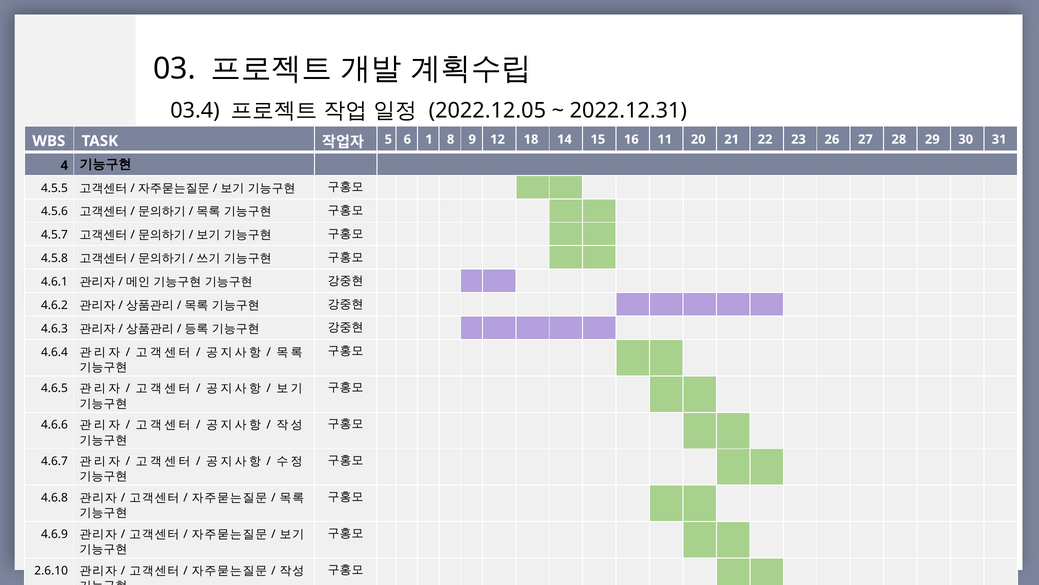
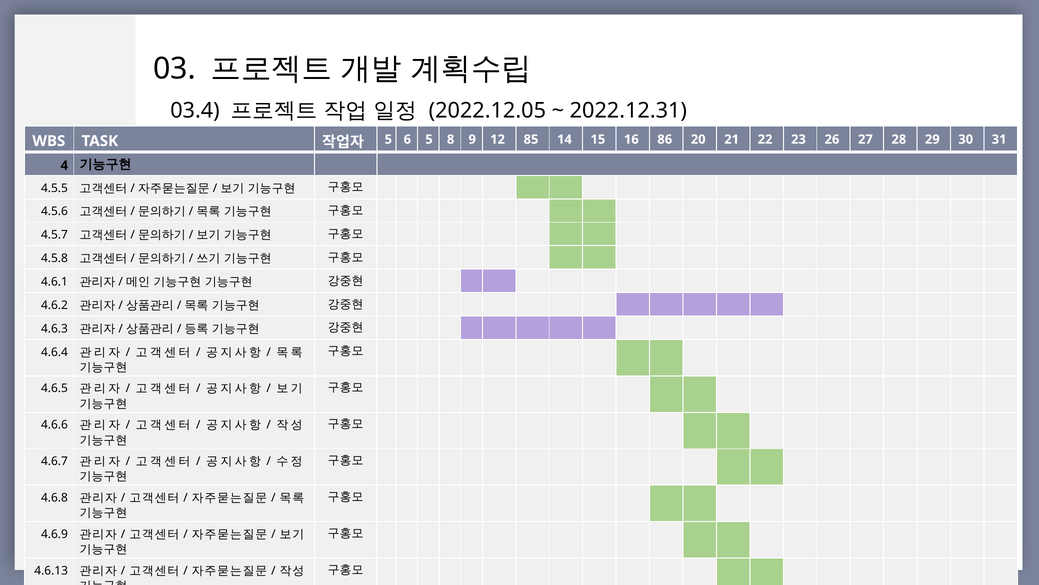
6 1: 1 -> 5
18: 18 -> 85
11: 11 -> 86
2.6.10: 2.6.10 -> 4.6.13
